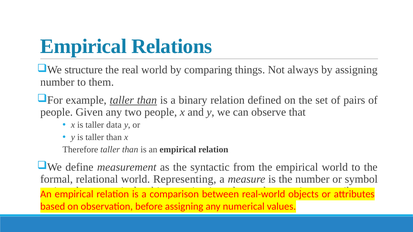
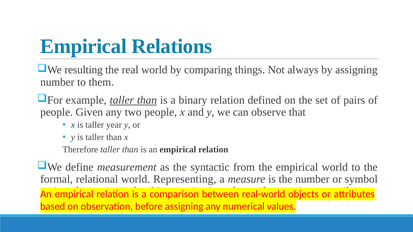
structure: structure -> resulting
data: data -> year
